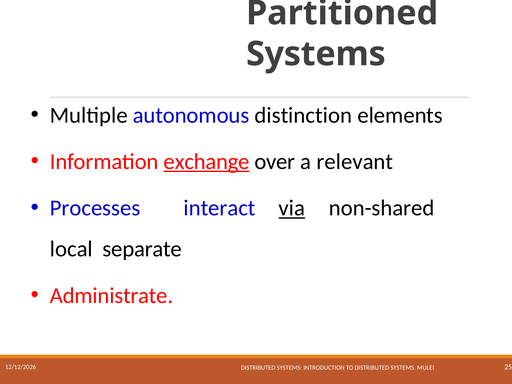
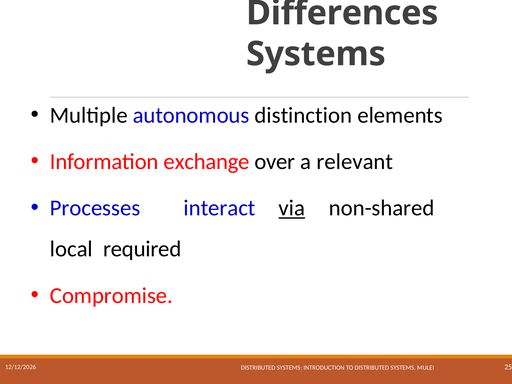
Partitioned: Partitioned -> Differences
exchange underline: present -> none
separate: separate -> required
Administrate: Administrate -> Compromise
